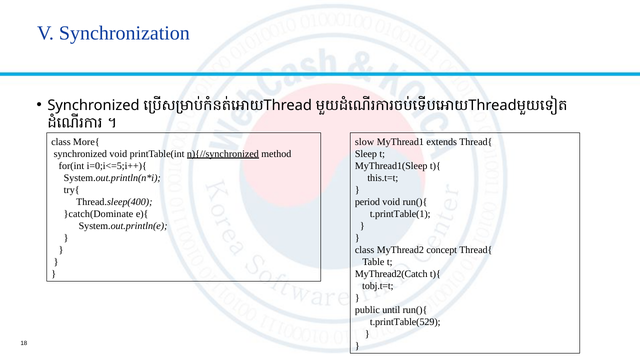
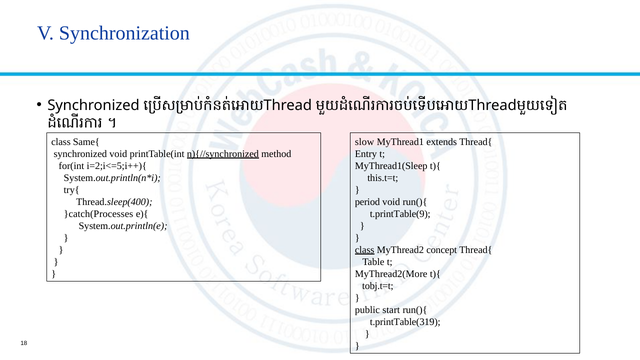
More{: More{ -> Same{
Sleep: Sleep -> Entry
i=0;i<=5;i++){: i=0;i<=5;i++){ -> i=2;i<=5;i++){
}catch(Dominate: }catch(Dominate -> }catch(Processes
t.printTable(1: t.printTable(1 -> t.printTable(9
class at (365, 250) underline: none -> present
MyThread2(Catch: MyThread2(Catch -> MyThread2(More
until: until -> start
t.printTable(529: t.printTable(529 -> t.printTable(319
